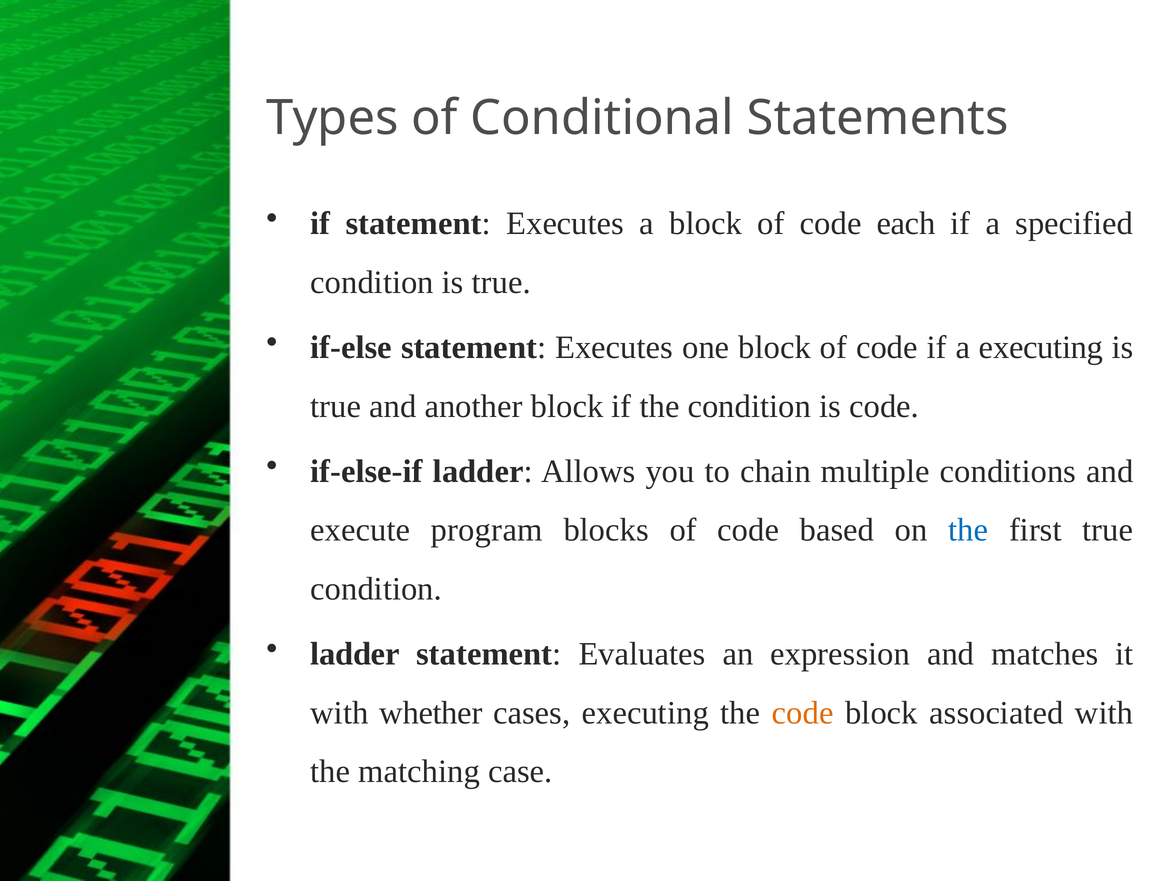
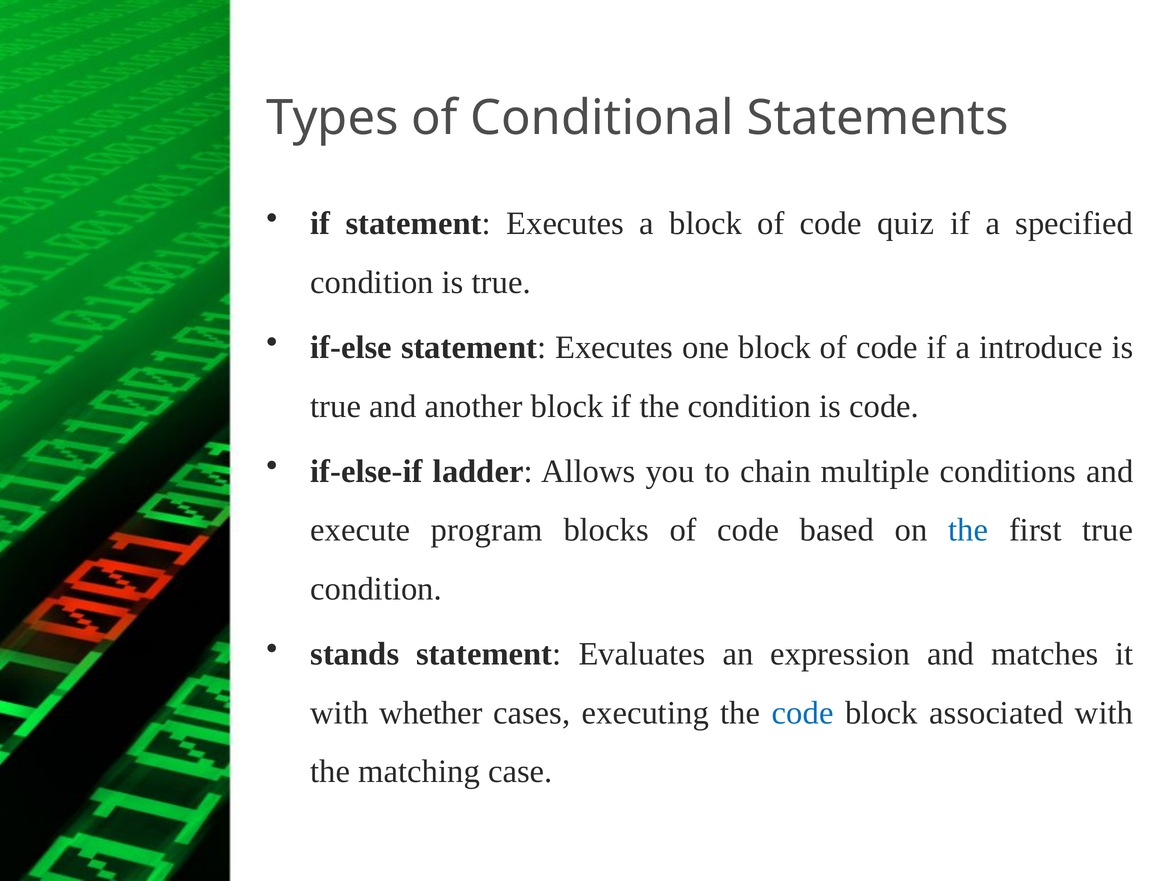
each: each -> quiz
a executing: executing -> introduce
ladder at (355, 654): ladder -> stands
code at (803, 713) colour: orange -> blue
